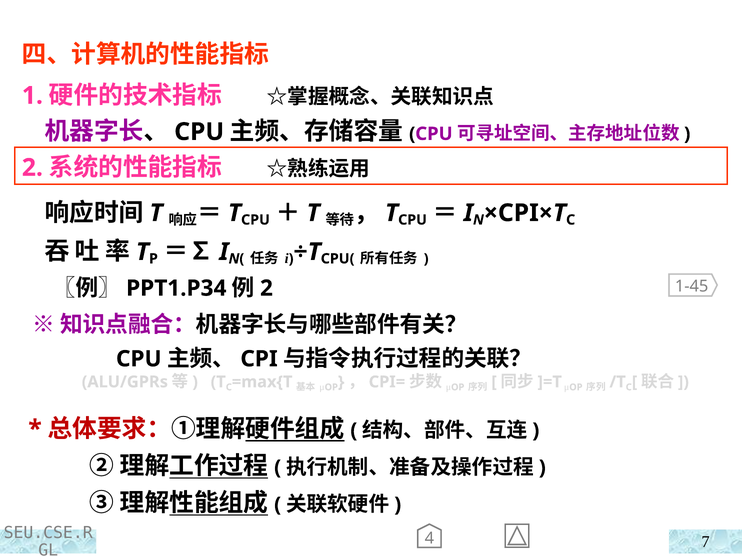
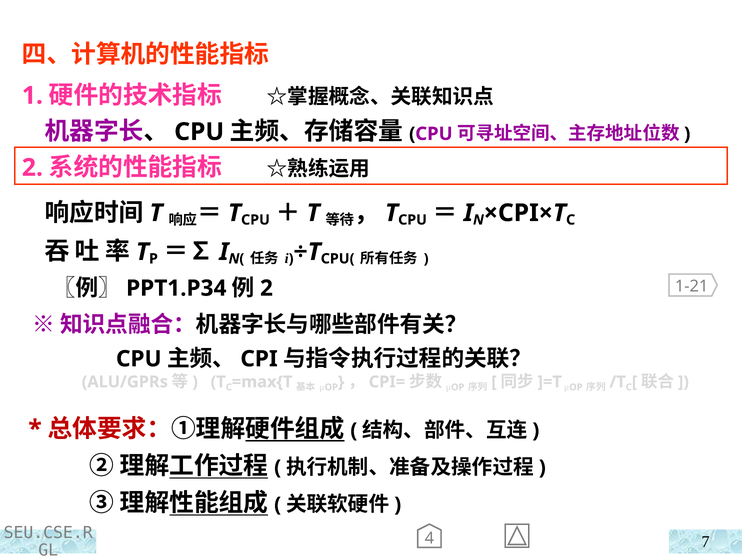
1-45: 1-45 -> 1-21
